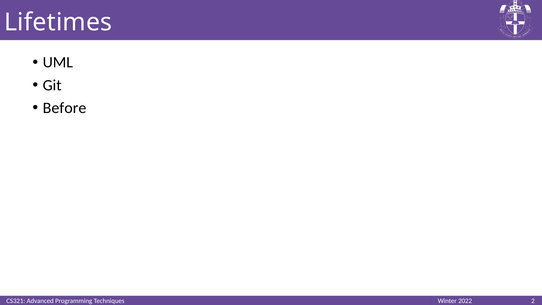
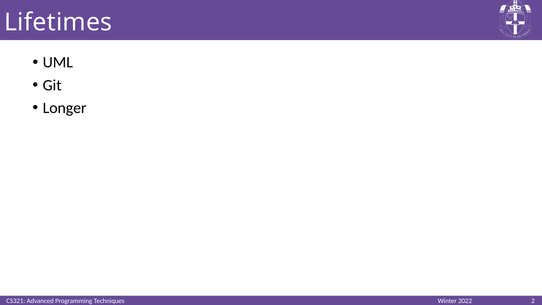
Before: Before -> Longer
